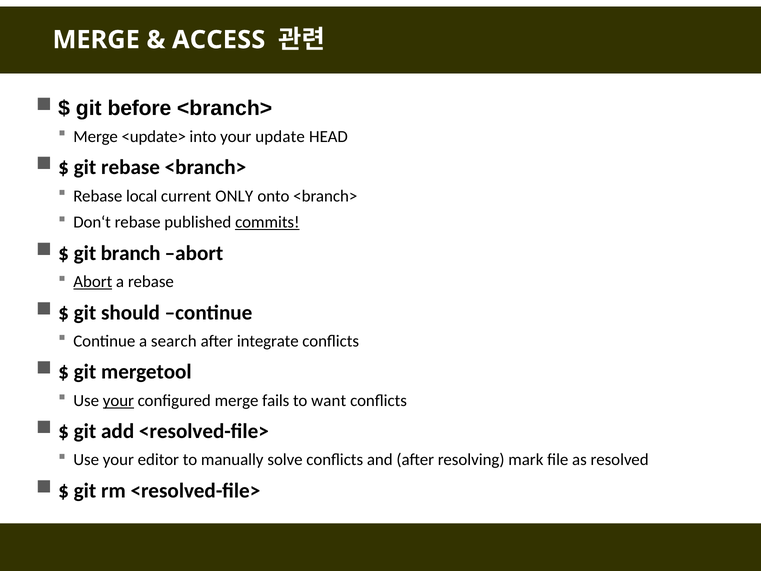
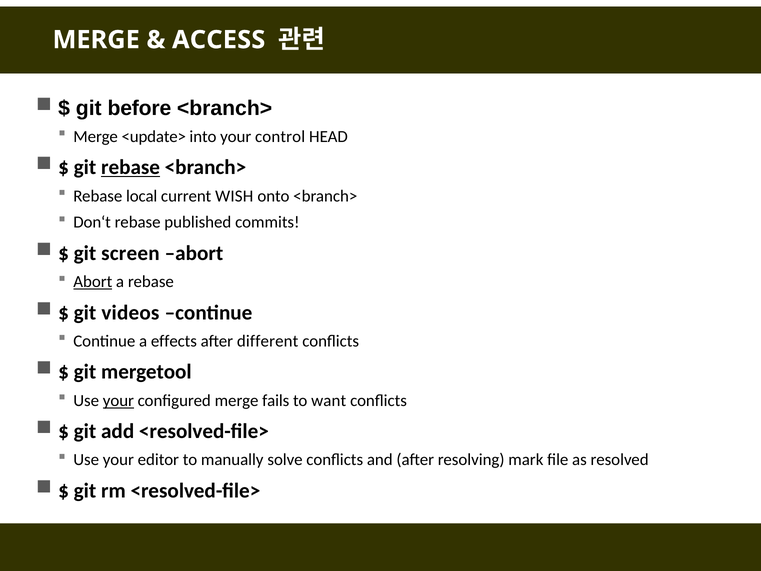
update: update -> control
rebase at (131, 167) underline: none -> present
ONLY: ONLY -> WISH
commits underline: present -> none
branch: branch -> screen
should: should -> videos
search: search -> effects
integrate: integrate -> different
